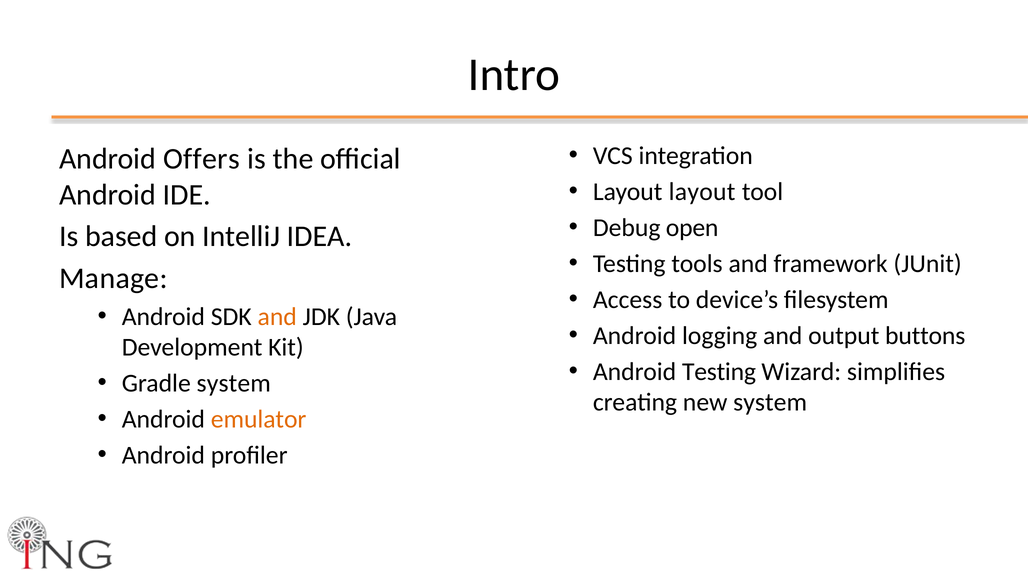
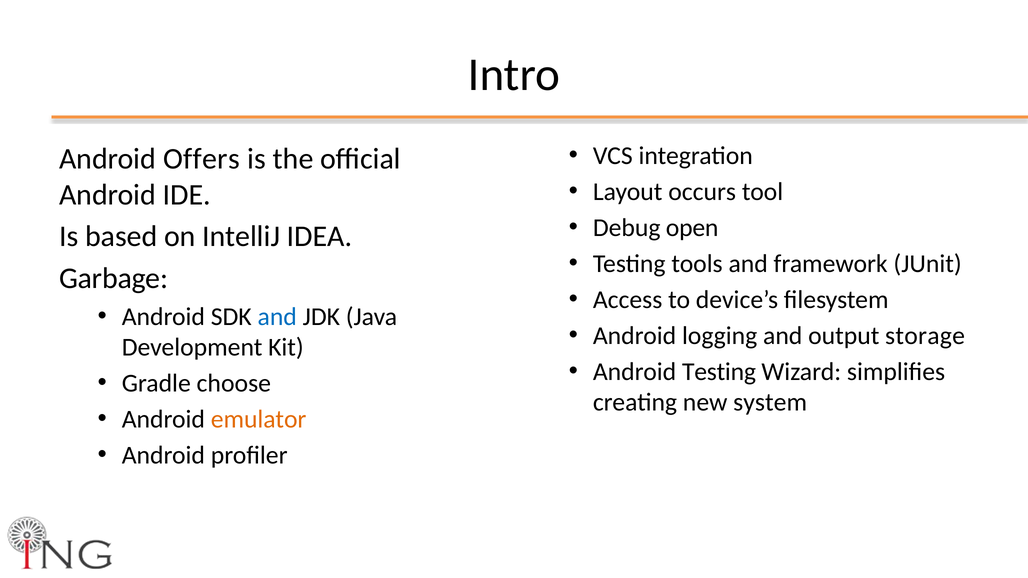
Layout layout: layout -> occurs
Manage: Manage -> Garbage
and at (277, 317) colour: orange -> blue
buttons: buttons -> storage
Gradle system: system -> choose
